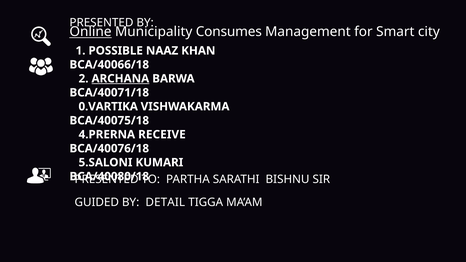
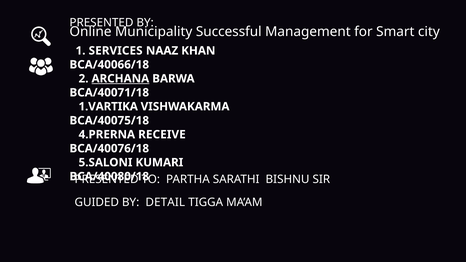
Online underline: present -> none
Consumes: Consumes -> Successful
POSSIBLE: POSSIBLE -> SERVICES
0.VARTIKA: 0.VARTIKA -> 1.VARTIKA
